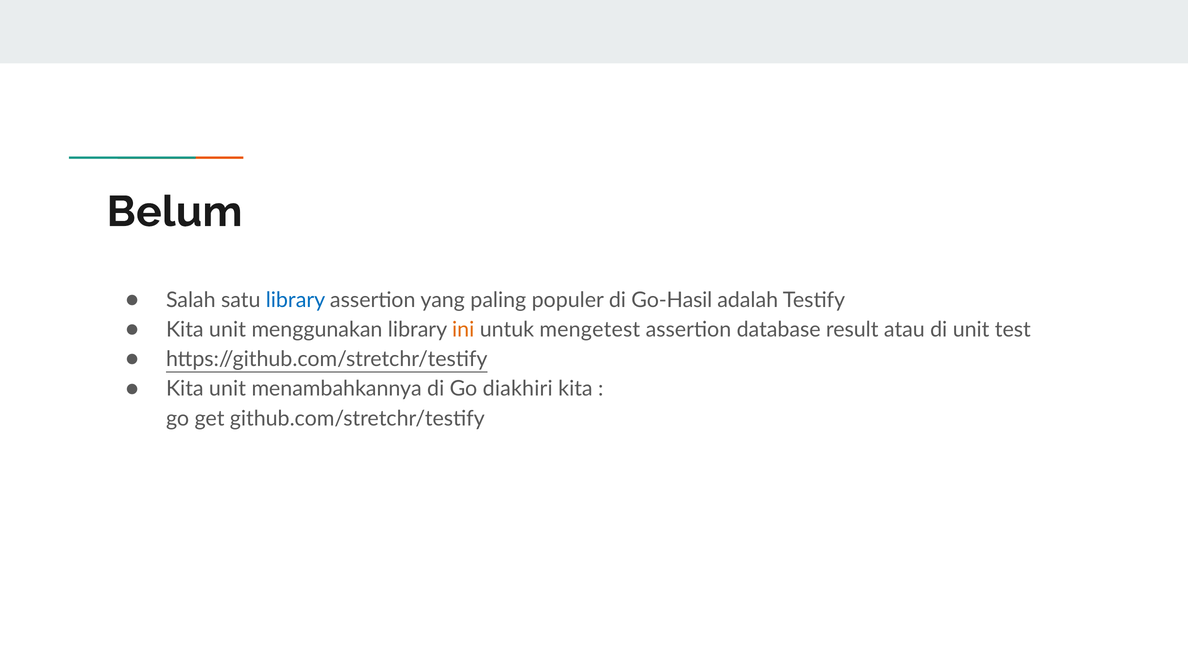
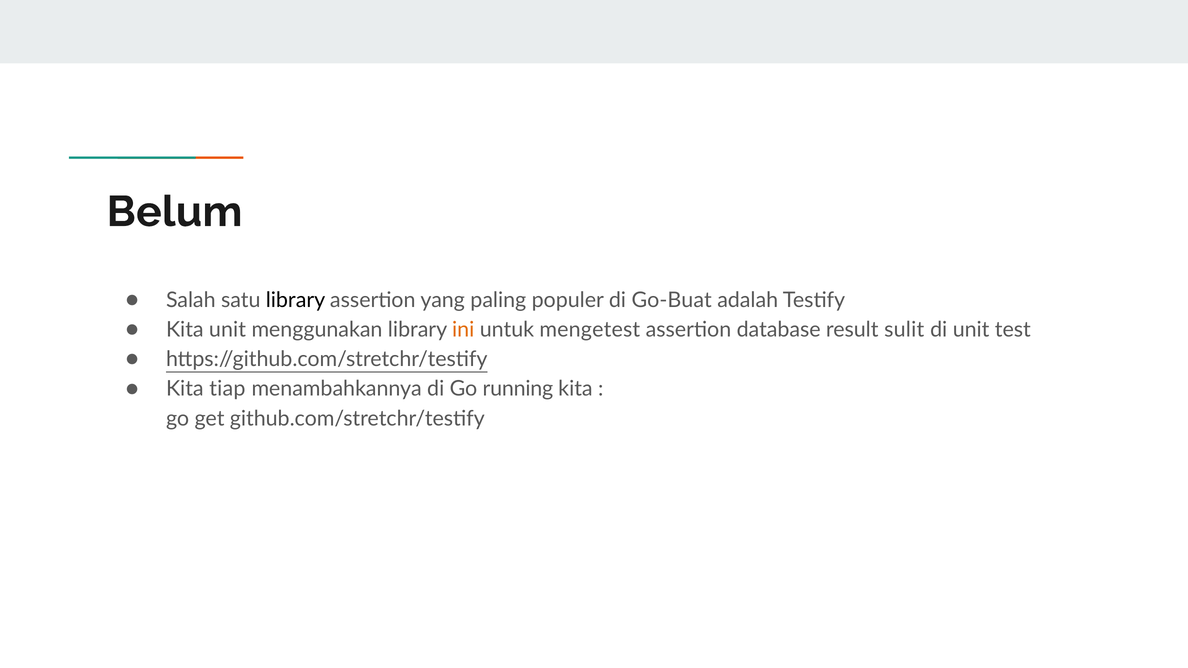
library at (296, 300) colour: blue -> black
Go-Hasil: Go-Hasil -> Go-Buat
atau: atau -> sulit
unit at (227, 389): unit -> tiap
diakhiri: diakhiri -> running
